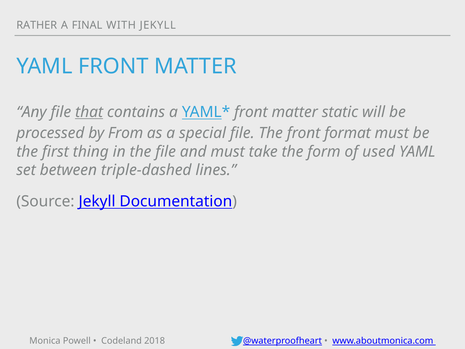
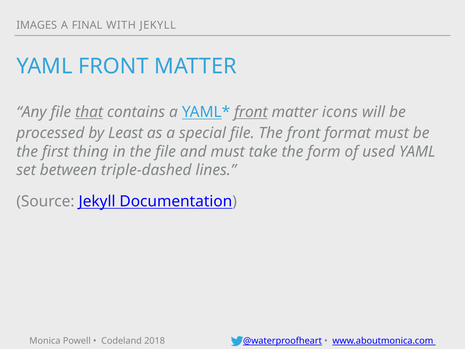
RATHER: RATHER -> IMAGES
front at (251, 112) underline: none -> present
static: static -> icons
From: From -> Least
